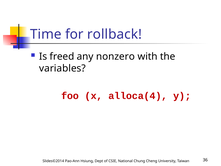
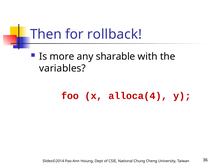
Time: Time -> Then
freed: freed -> more
nonzero: nonzero -> sharable
